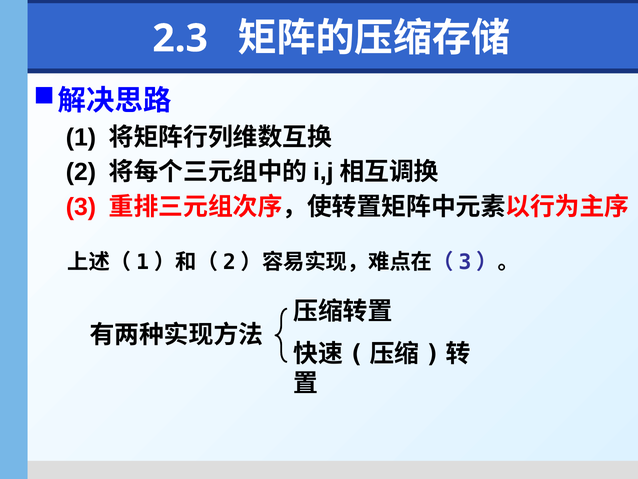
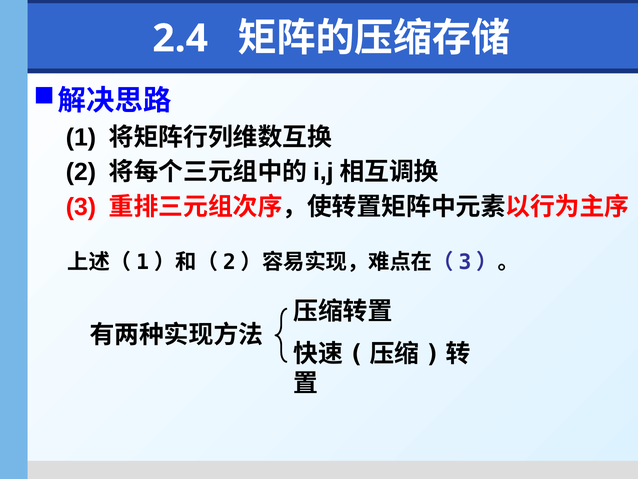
2.3: 2.3 -> 2.4
